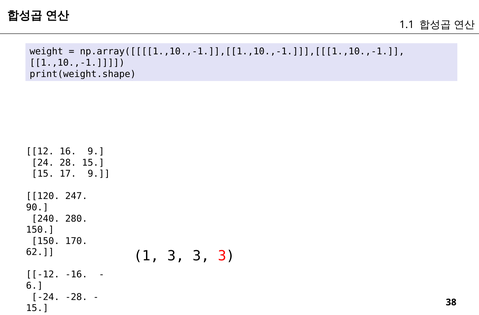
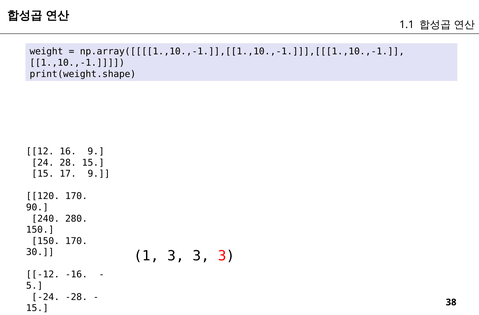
120 247: 247 -> 170
62: 62 -> 30
6: 6 -> 5
